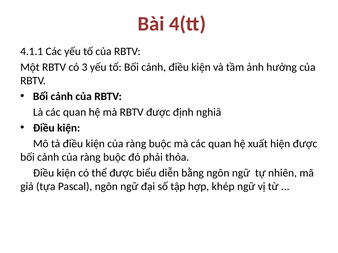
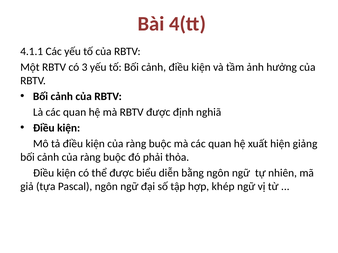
hiện được: được -> giảng
